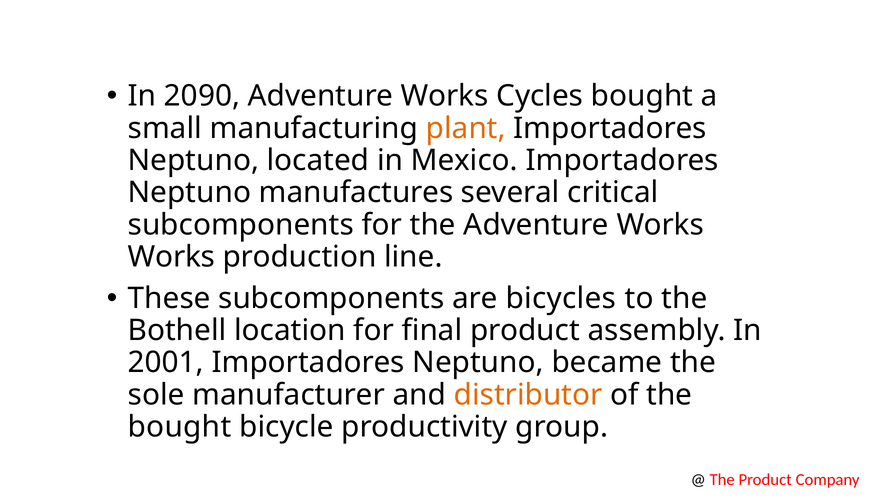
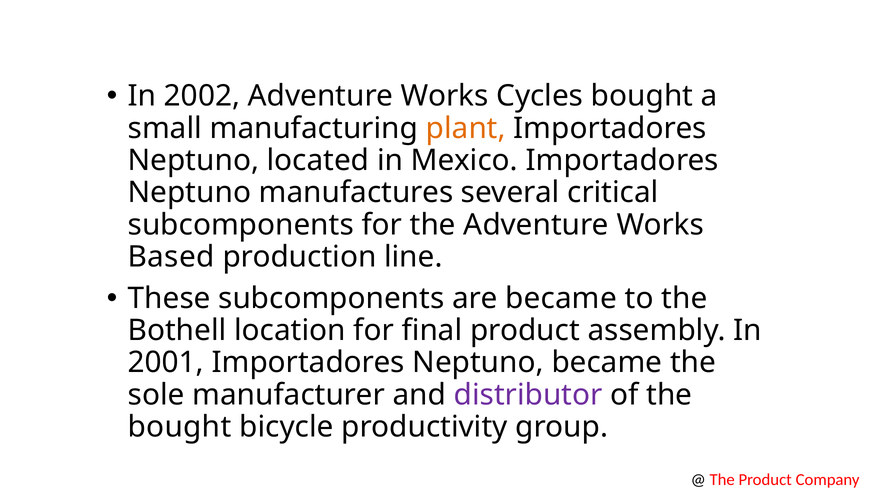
2090: 2090 -> 2002
Works at (171, 257): Works -> Based
are bicycles: bicycles -> became
distributor colour: orange -> purple
